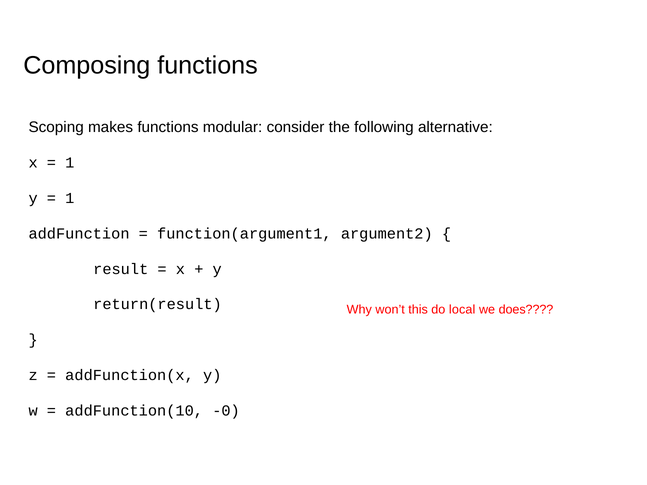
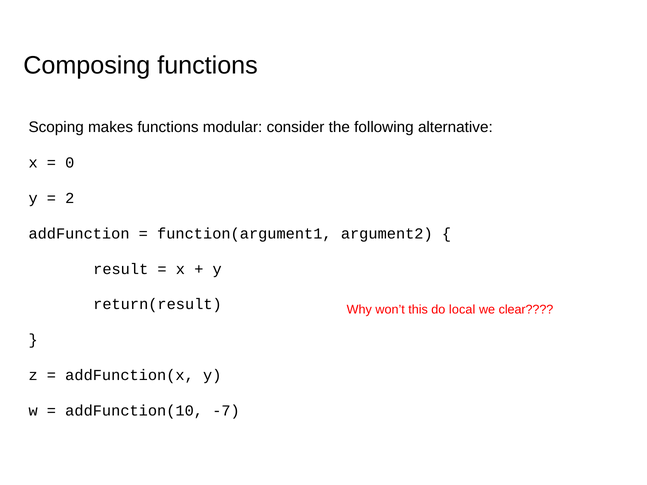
1 at (70, 163): 1 -> 0
1 at (70, 198): 1 -> 2
does: does -> clear
-0: -0 -> -7
